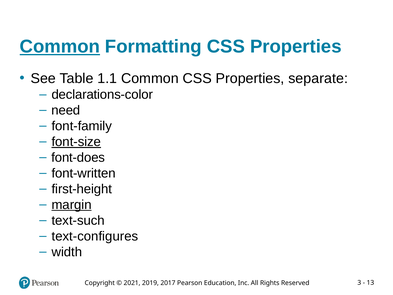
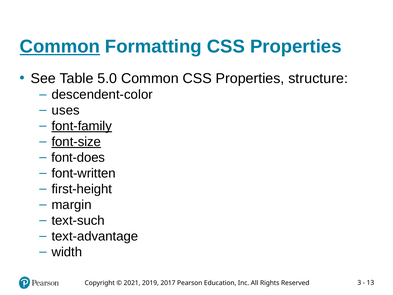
1.1: 1.1 -> 5.0
separate: separate -> structure
declarations-color: declarations-color -> descendent-color
need: need -> uses
font-family underline: none -> present
margin underline: present -> none
text-configures: text-configures -> text-advantage
